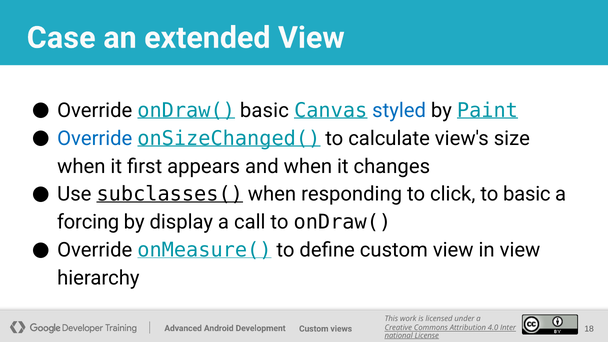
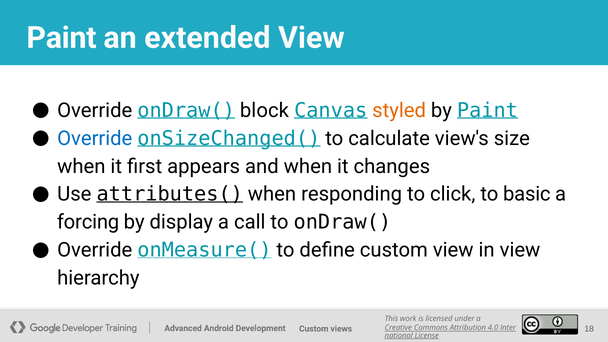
Case at (61, 38): Case -> Paint
onDraw( basic: basic -> block
styled colour: blue -> orange
subclasses(: subclasses( -> attributes(
